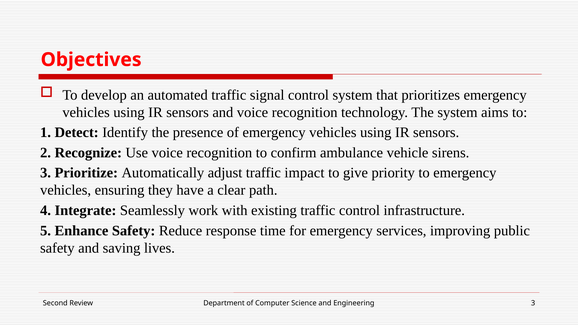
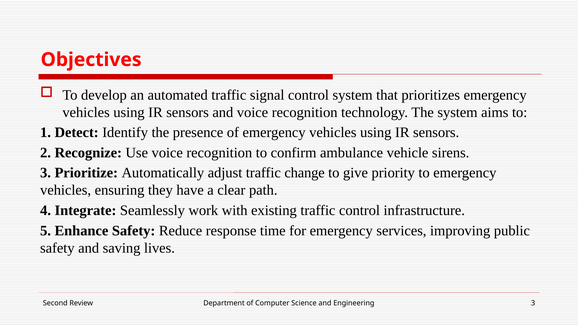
impact: impact -> change
